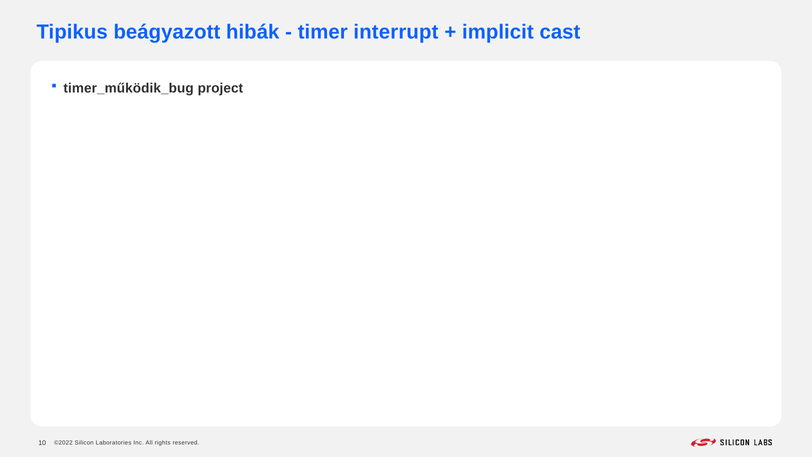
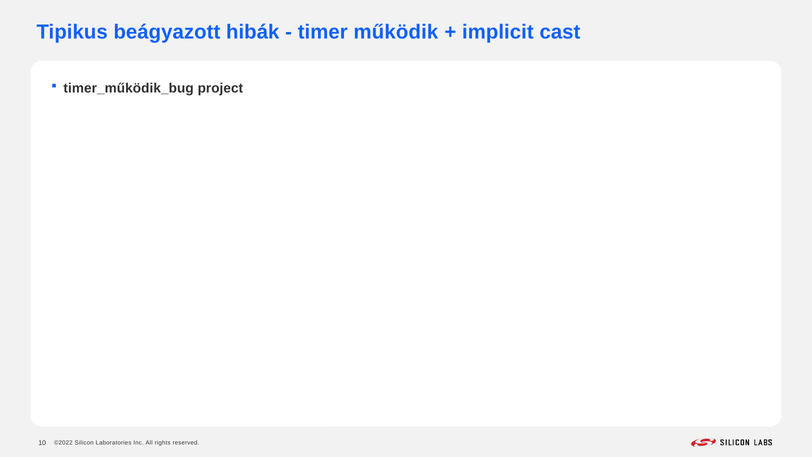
interrupt: interrupt -> működik
